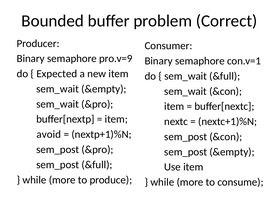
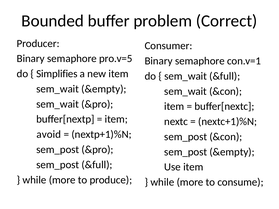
pro.v=9: pro.v=9 -> pro.v=5
Expected: Expected -> Simplifies
